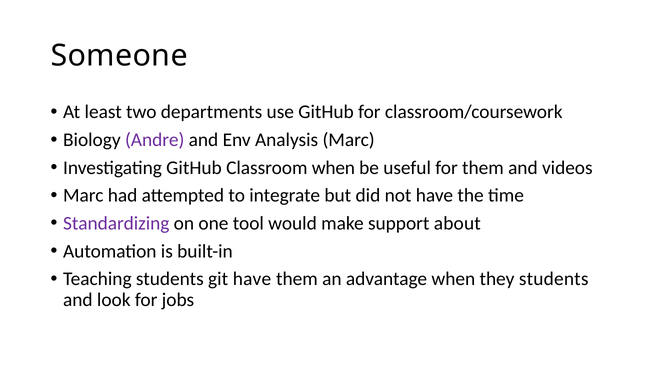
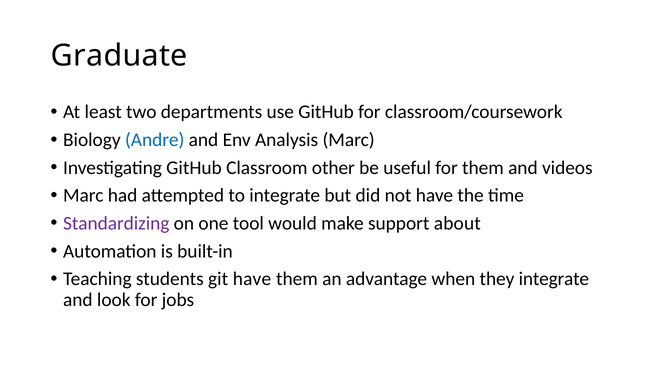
Someone: Someone -> Graduate
Andre colour: purple -> blue
Classroom when: when -> other
they students: students -> integrate
